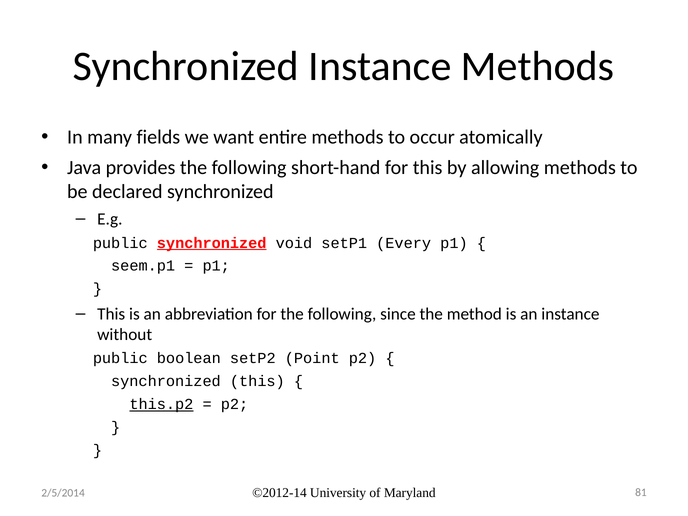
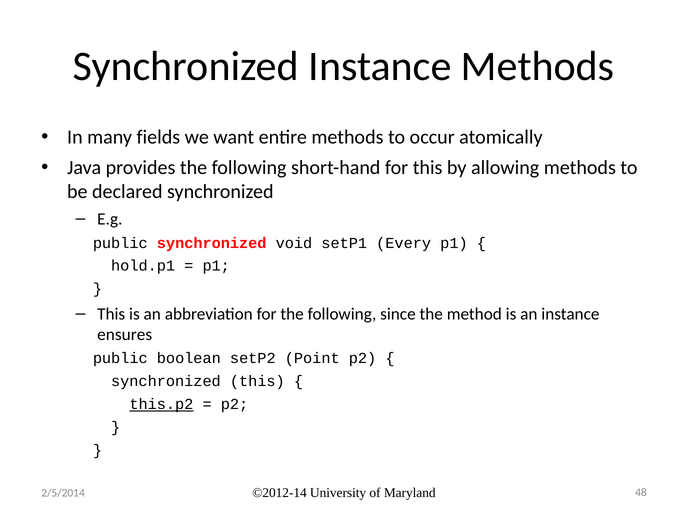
synchronized at (212, 243) underline: present -> none
seem.p1: seem.p1 -> hold.p1
without: without -> ensures
81: 81 -> 48
